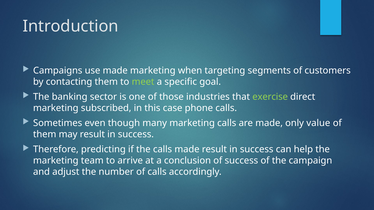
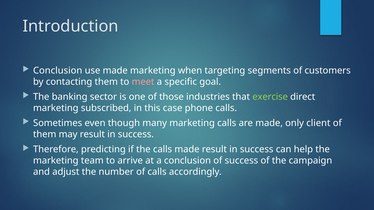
Campaigns at (58, 71): Campaigns -> Conclusion
meet colour: light green -> pink
value: value -> client
